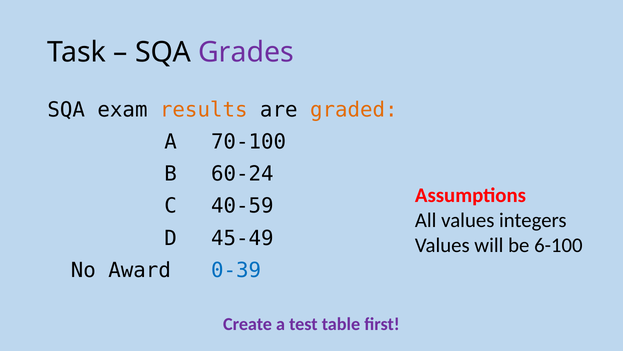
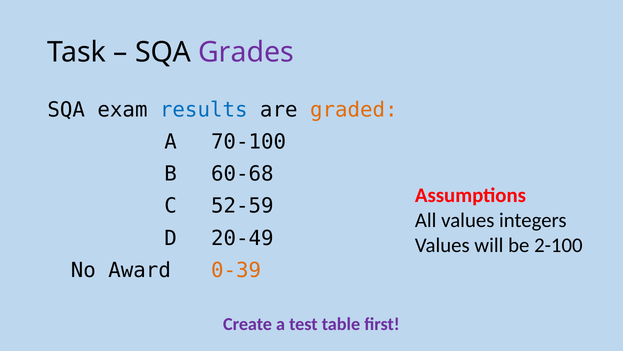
results colour: orange -> blue
60-24: 60-24 -> 60-68
40-59: 40-59 -> 52-59
45-49: 45-49 -> 20-49
6-100: 6-100 -> 2-100
0-39 colour: blue -> orange
